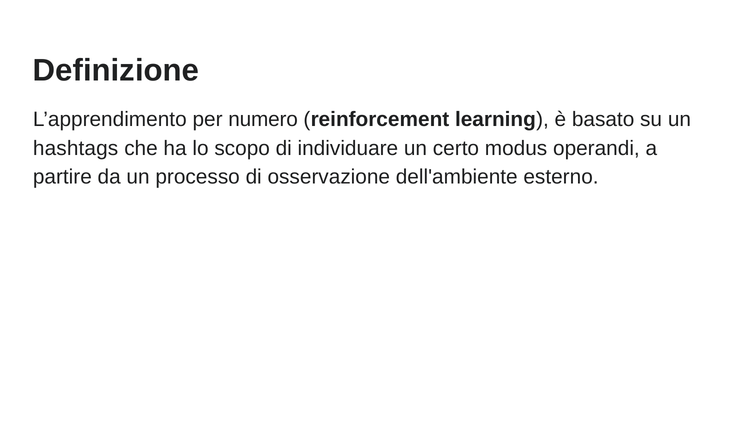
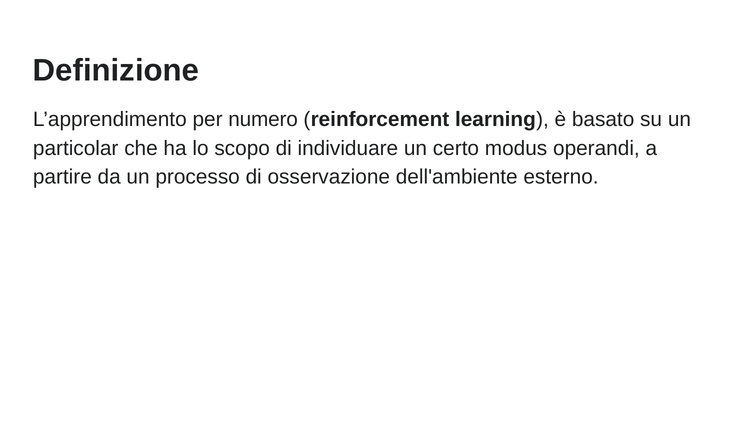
hashtags: hashtags -> particolar
